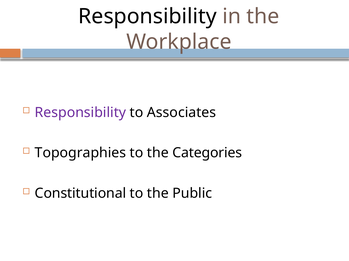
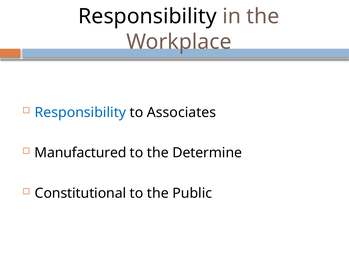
Responsibility at (80, 113) colour: purple -> blue
Topographies: Topographies -> Manufactured
Categories: Categories -> Determine
